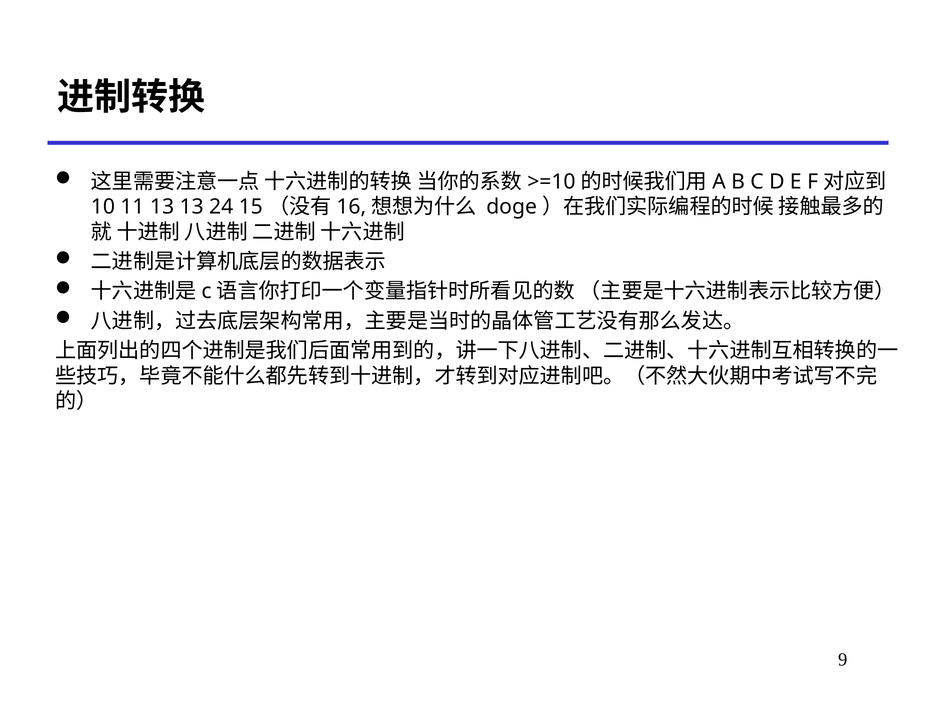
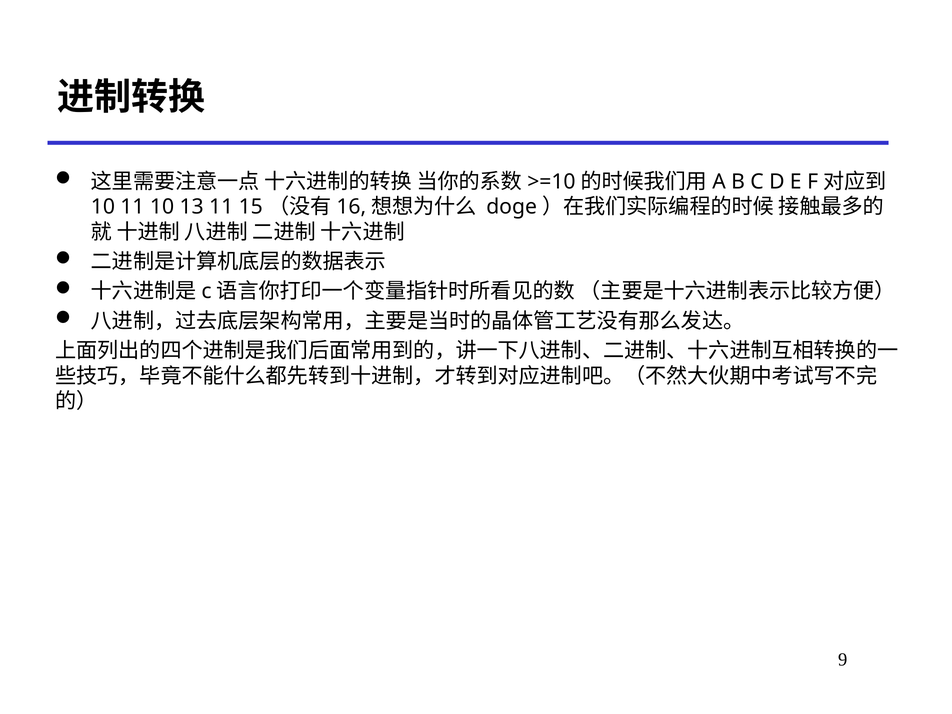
11 13: 13 -> 10
13 24: 24 -> 11
